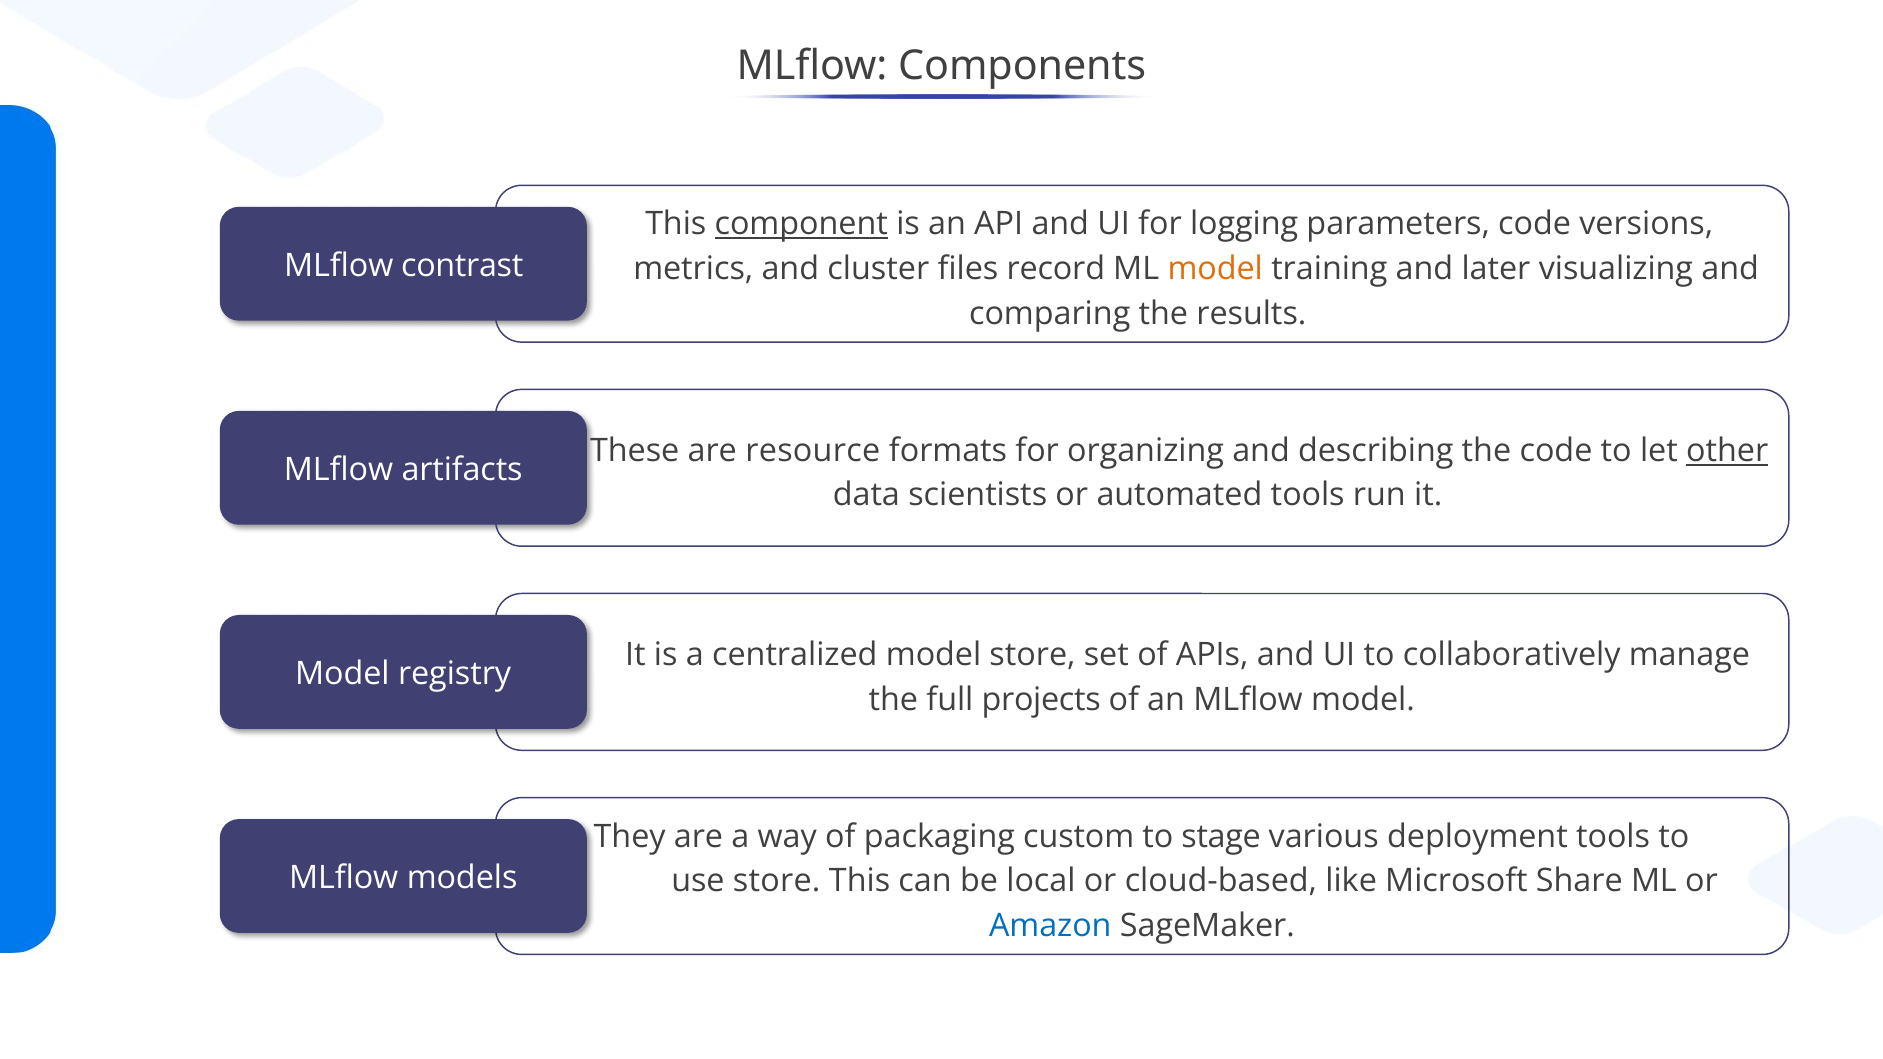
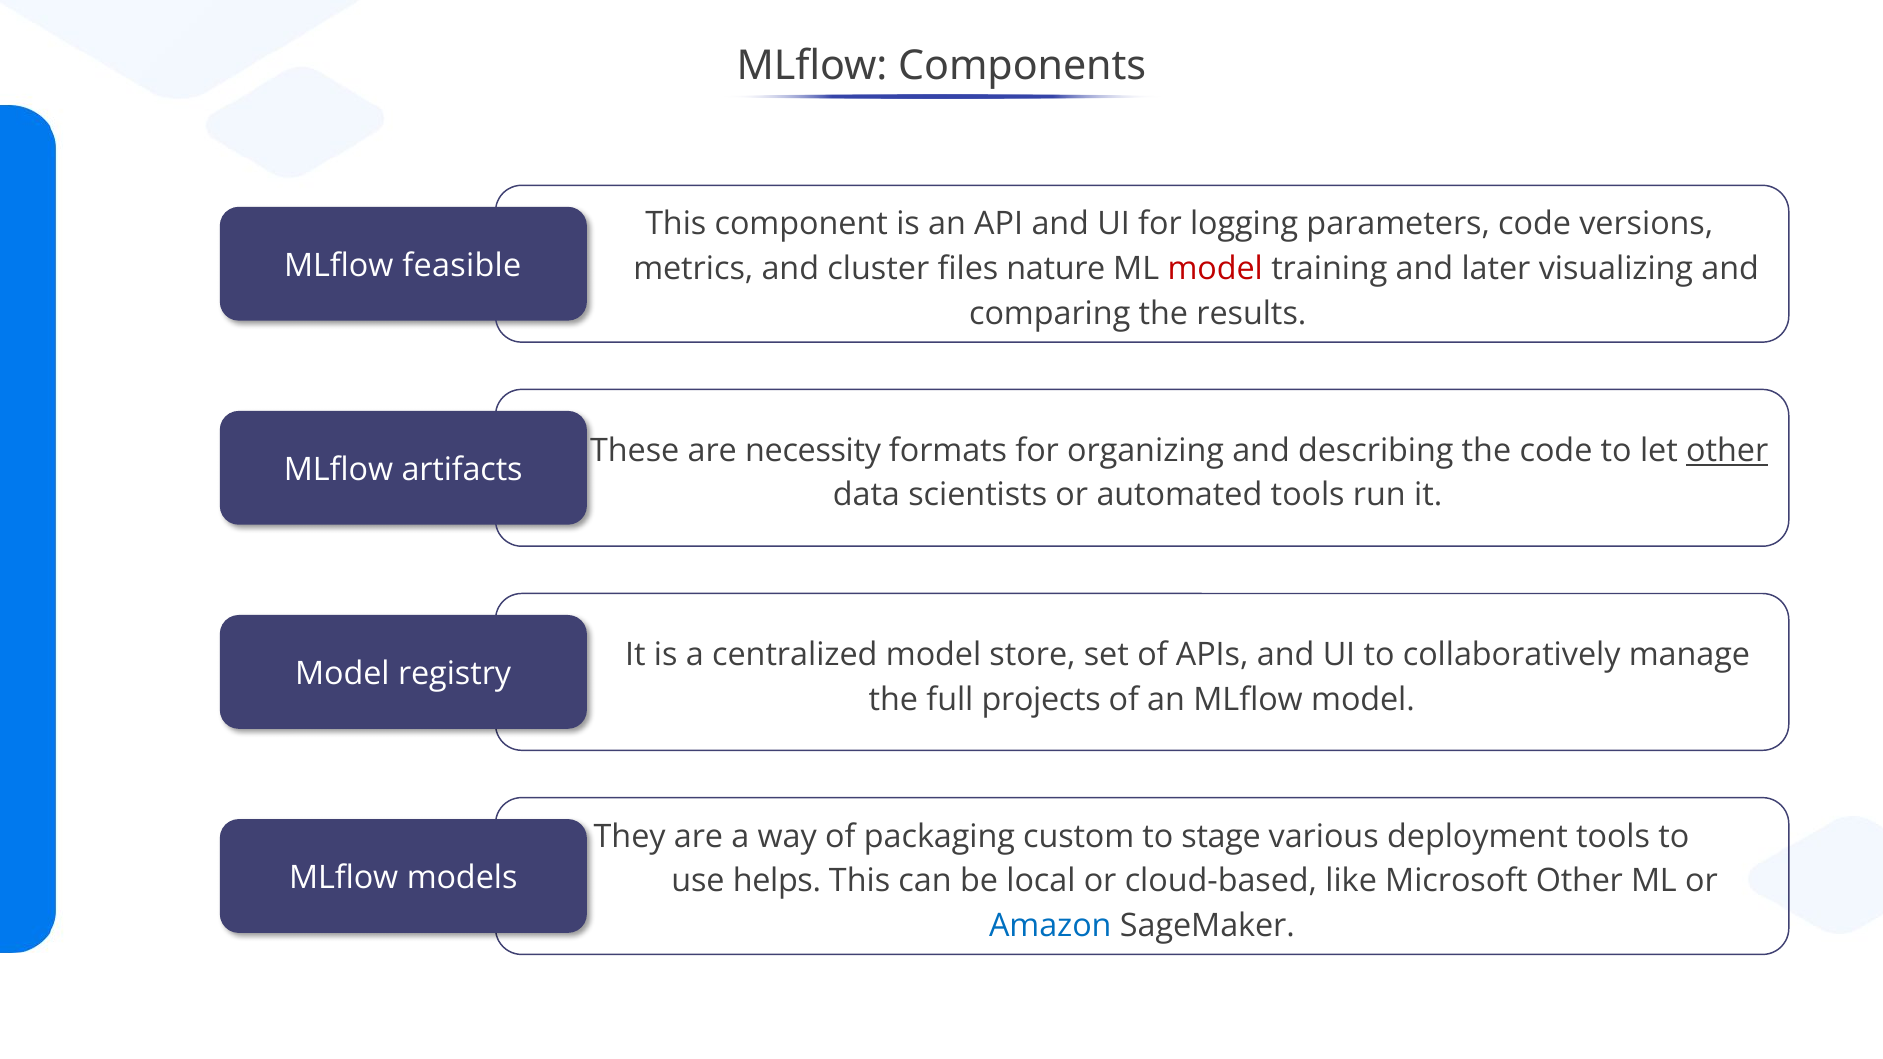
component underline: present -> none
contrast: contrast -> feasible
record: record -> nature
model at (1215, 269) colour: orange -> red
resource: resource -> necessity
use store: store -> helps
Microsoft Share: Share -> Other
